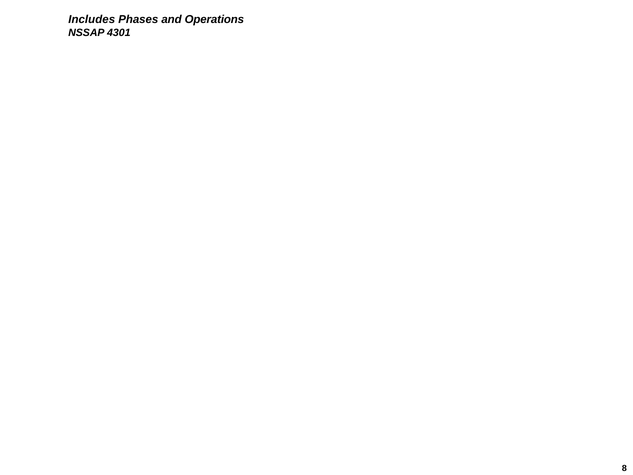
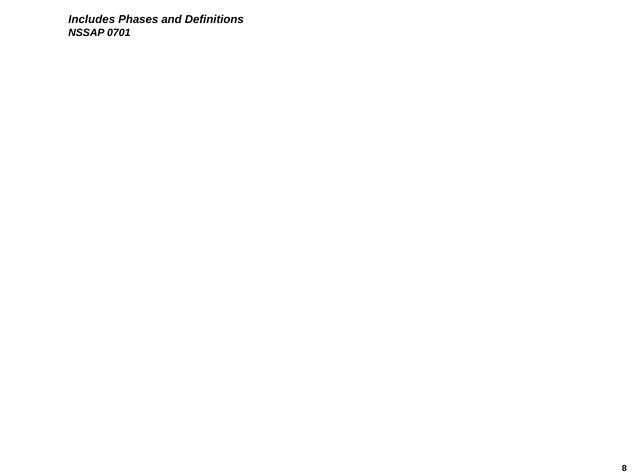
Operations: Operations -> Definitions
4301: 4301 -> 0701
